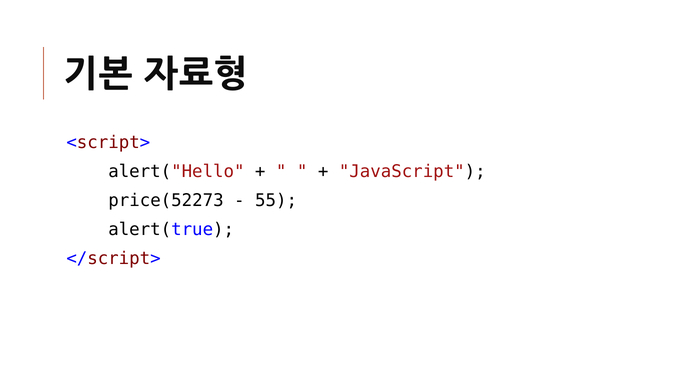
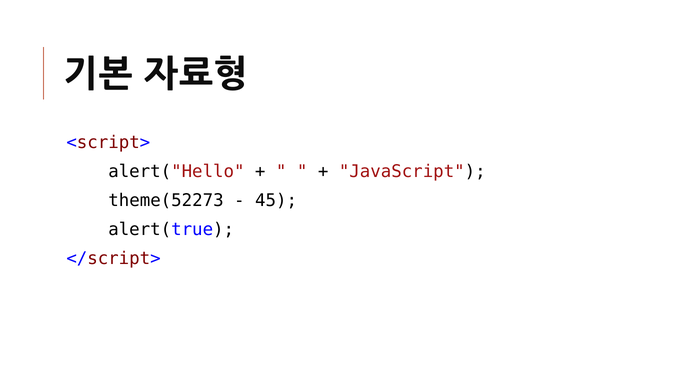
price(52273: price(52273 -> theme(52273
55: 55 -> 45
